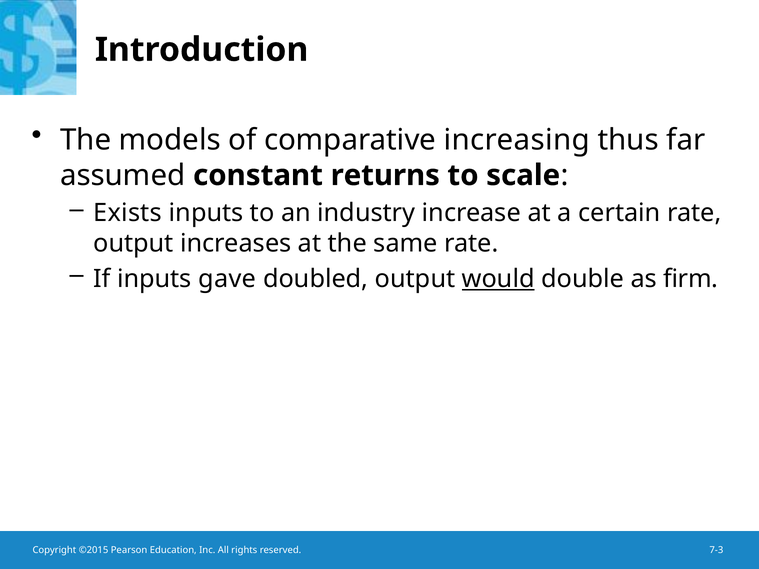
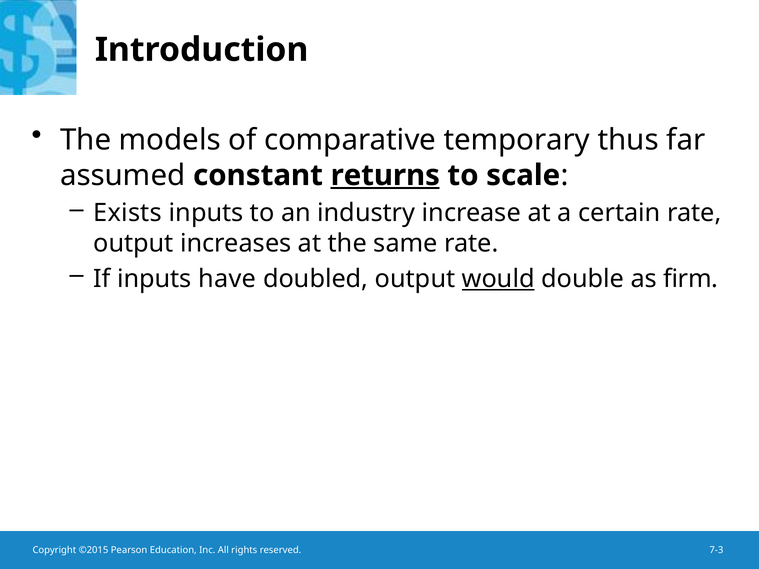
increasing: increasing -> temporary
returns underline: none -> present
gave: gave -> have
